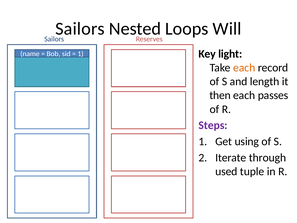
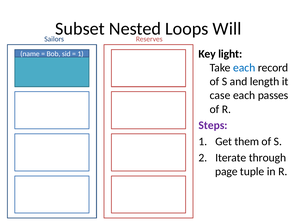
Sailors at (80, 29): Sailors -> Subset
each at (244, 68) colour: orange -> blue
then: then -> case
using: using -> them
used: used -> page
